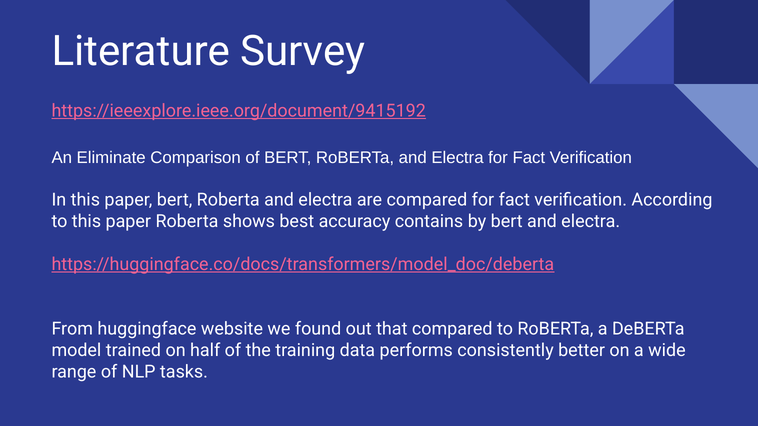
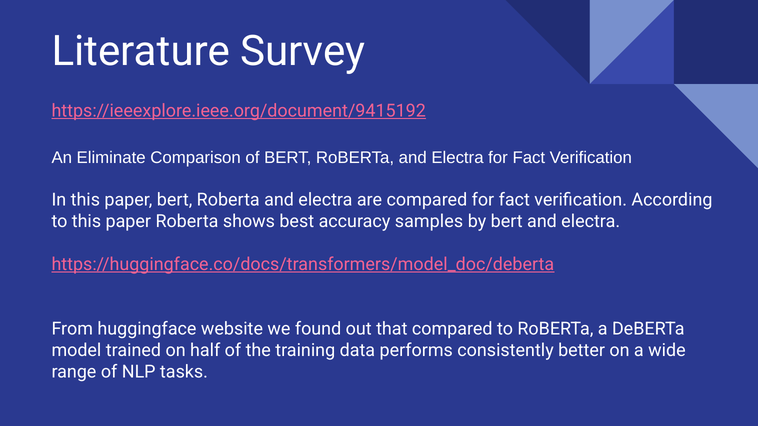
contains: contains -> samples
